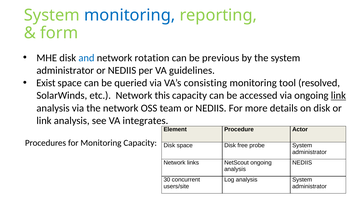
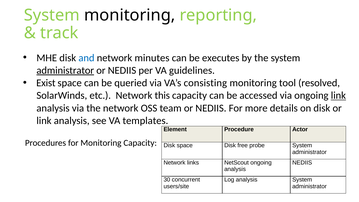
monitoring at (130, 15) colour: blue -> black
form: form -> track
rotation: rotation -> minutes
previous: previous -> executes
administrator at (65, 70) underline: none -> present
integrates: integrates -> templates
